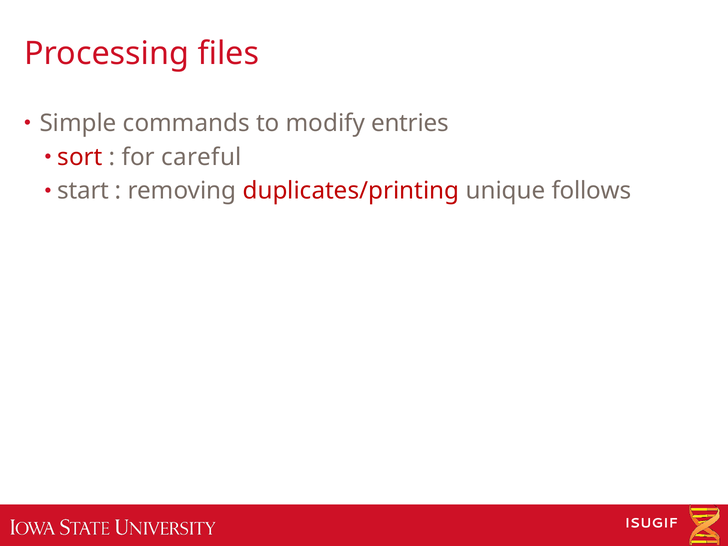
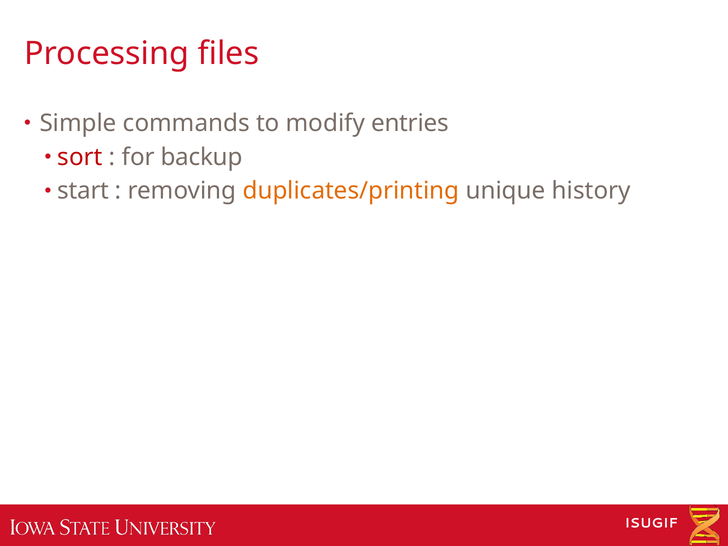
careful: careful -> backup
duplicates/printing colour: red -> orange
follows: follows -> history
